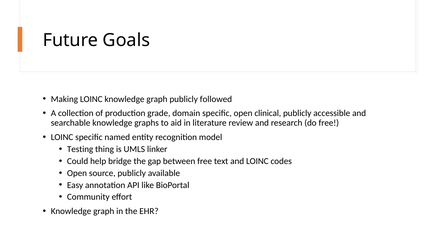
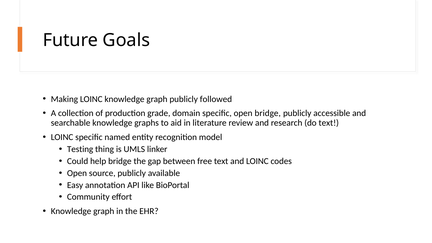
open clinical: clinical -> bridge
do free: free -> text
